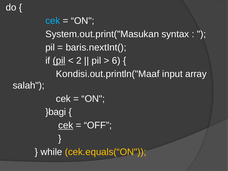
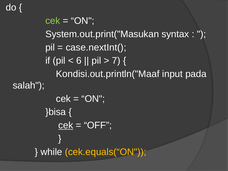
cek at (53, 21) colour: light blue -> light green
baris.nextInt(: baris.nextInt( -> case.nextInt(
pil at (59, 61) underline: present -> none
2: 2 -> 6
6: 6 -> 7
array: array -> pada
}bagi: }bagi -> }bisa
